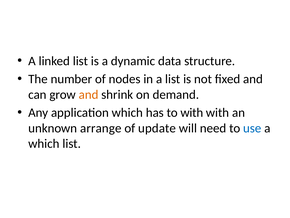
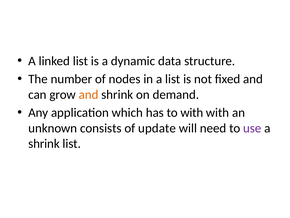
arrange: arrange -> consists
use colour: blue -> purple
which at (44, 143): which -> shrink
